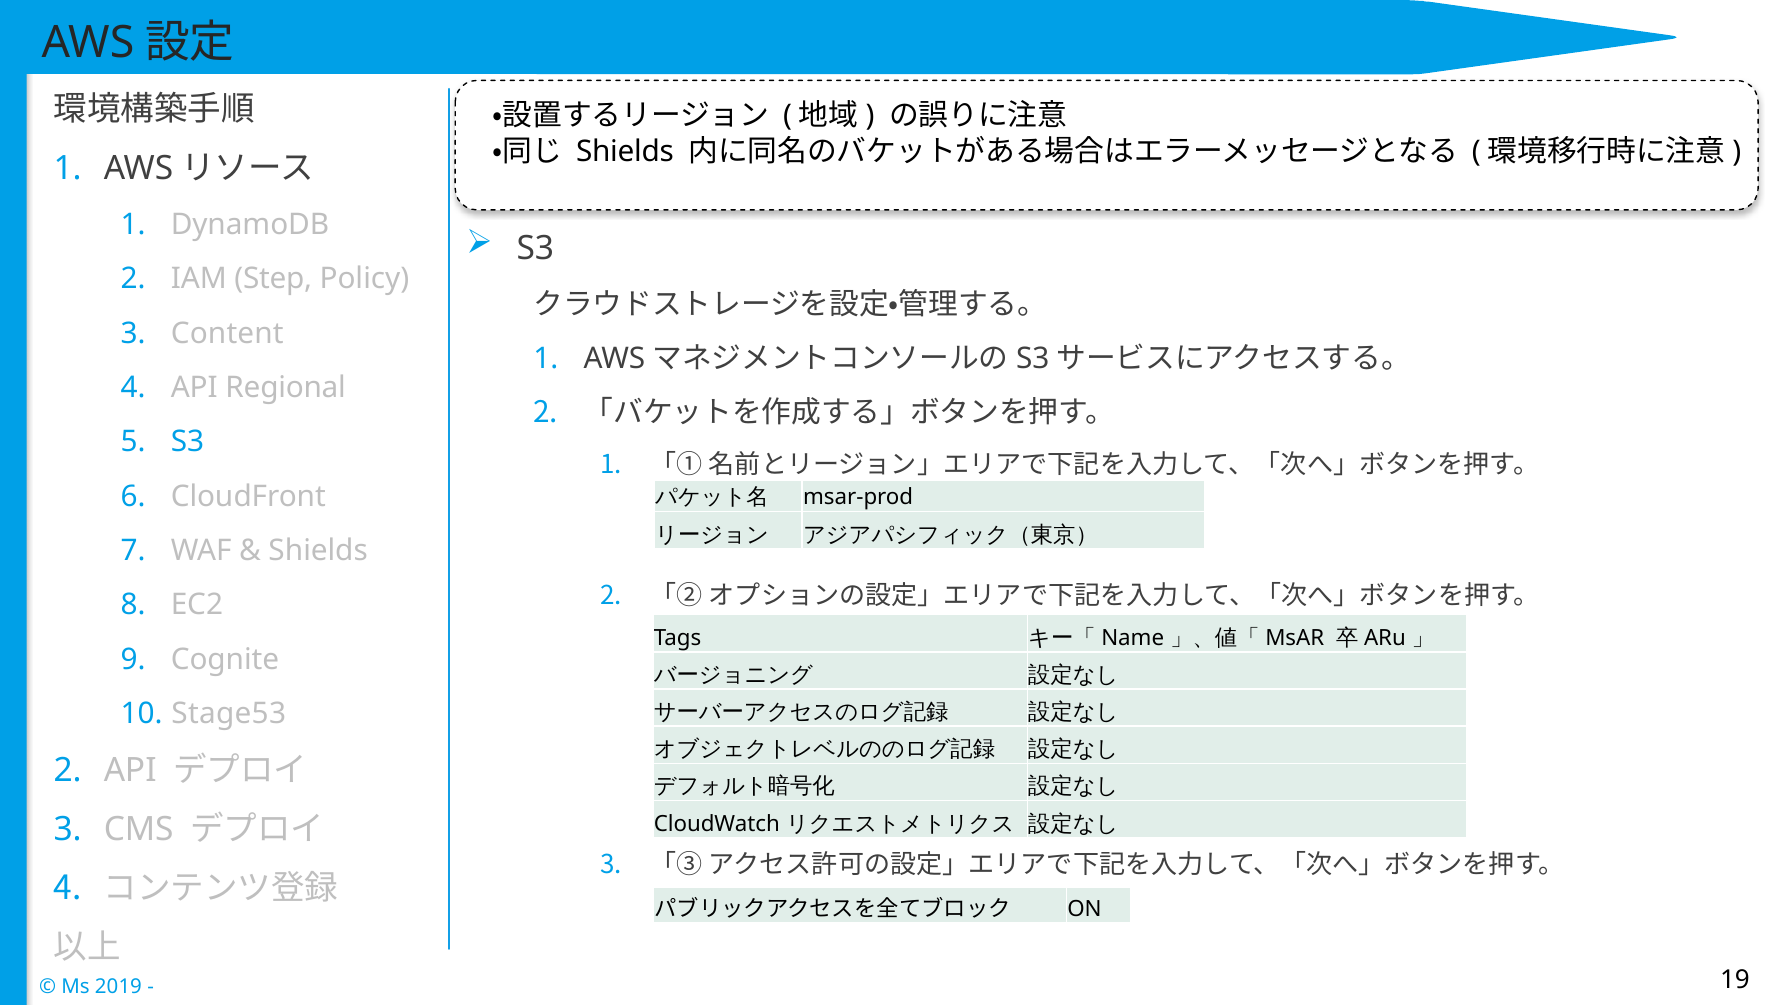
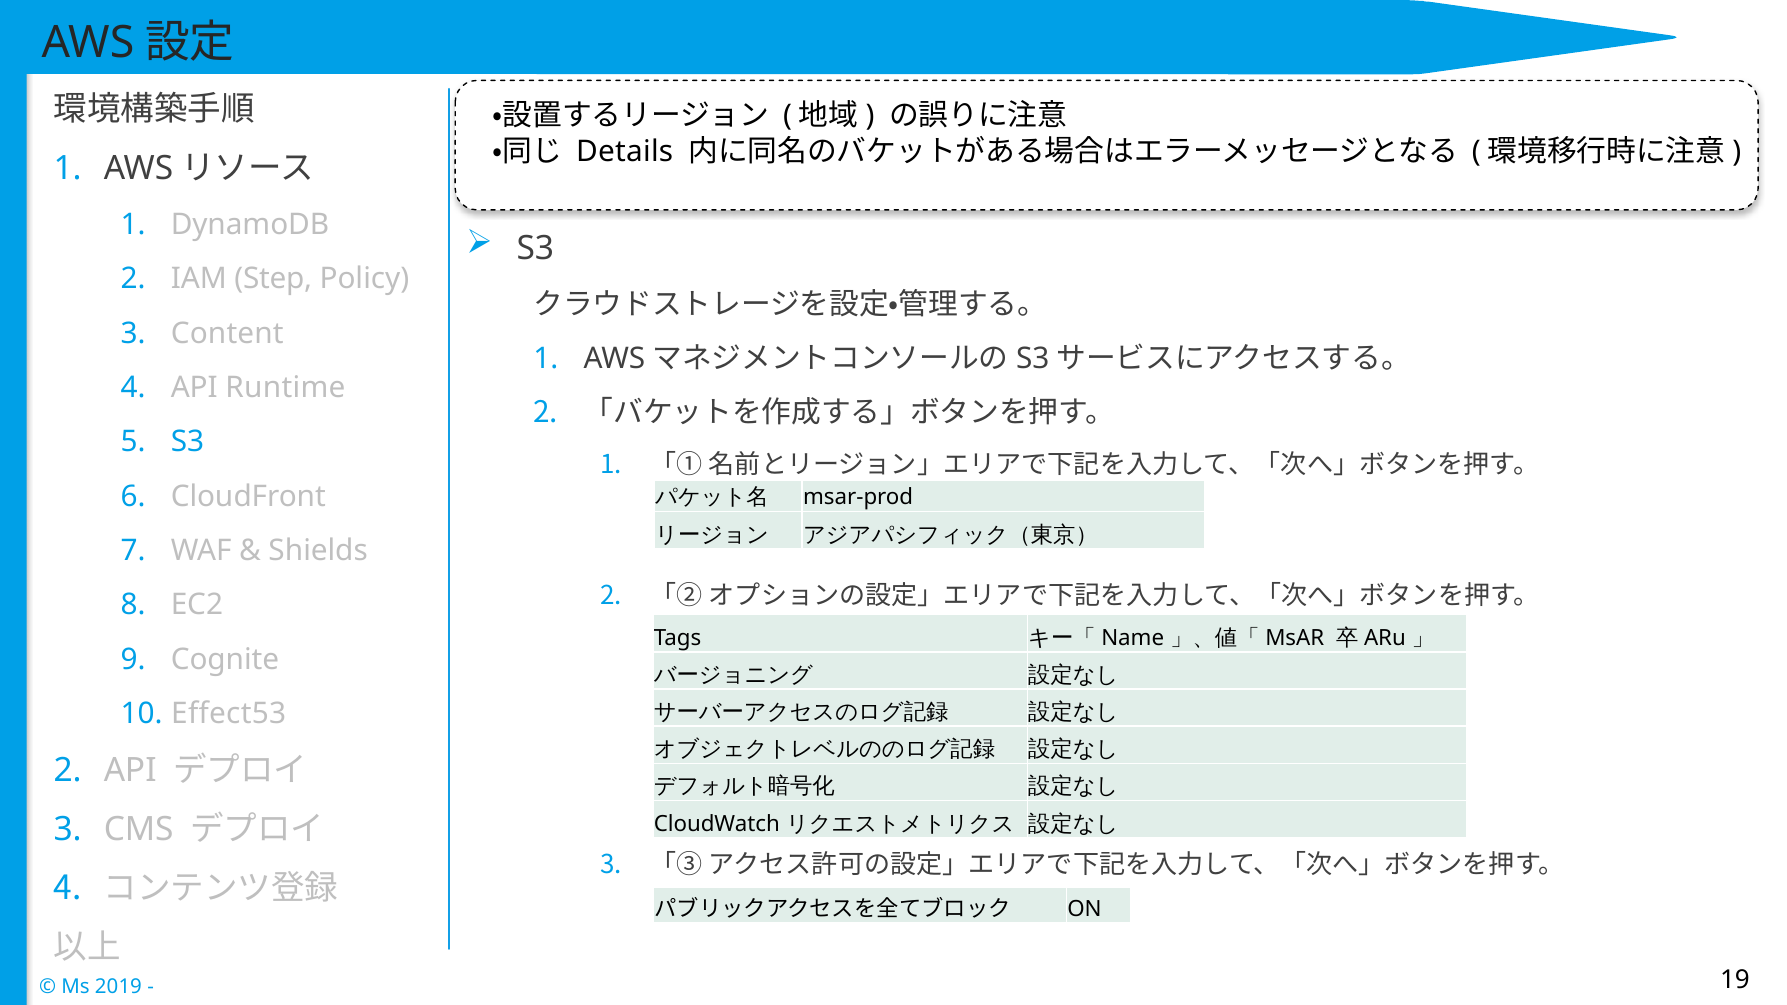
Shields at (625, 152): Shields -> Details
Regional: Regional -> Runtime
Stage53: Stage53 -> Effect53
